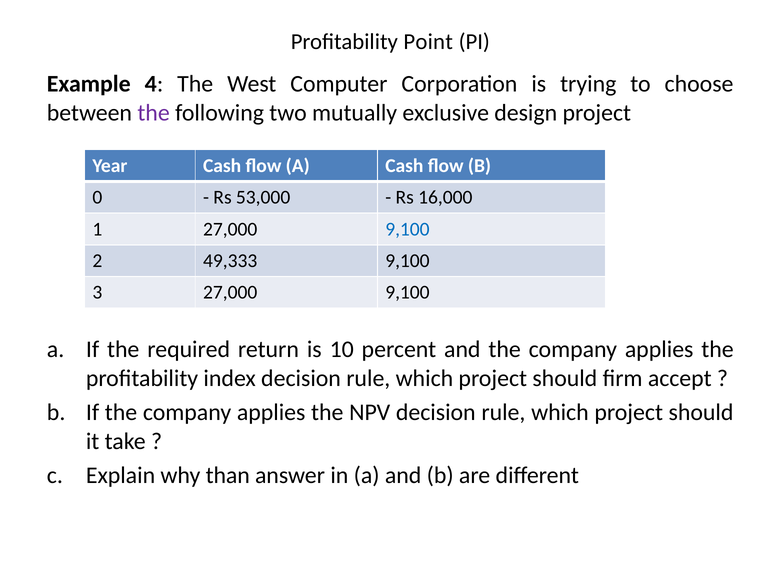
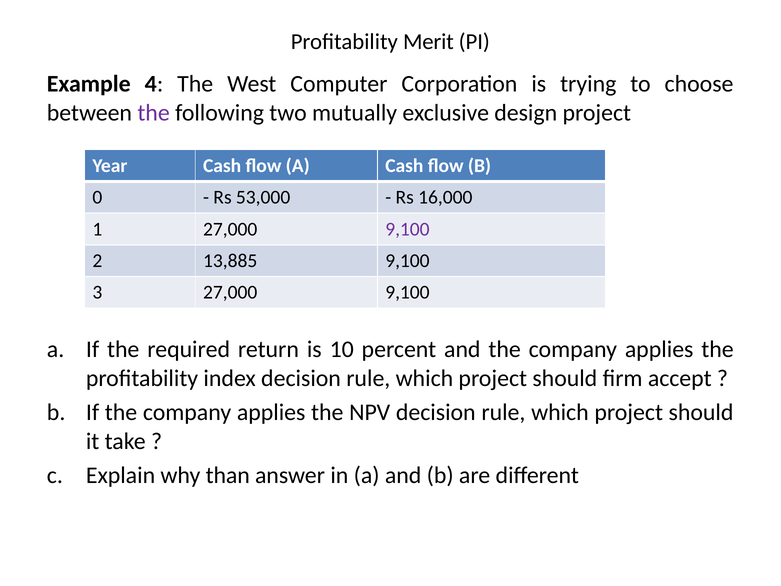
Point: Point -> Merit
9,100 at (407, 229) colour: blue -> purple
49,333: 49,333 -> 13,885
